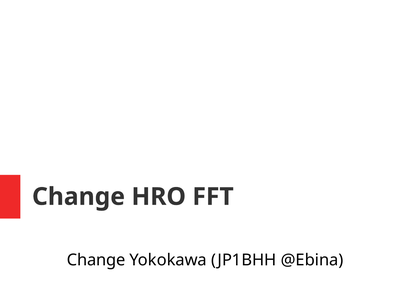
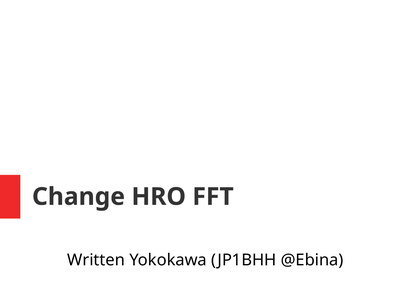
Change at (96, 260): Change -> Written
